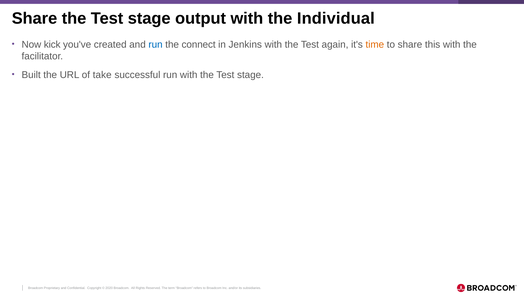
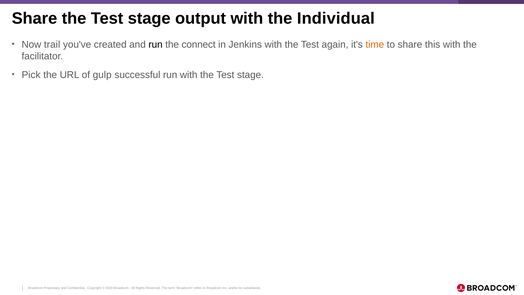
kick: kick -> trail
run at (156, 45) colour: blue -> black
Built: Built -> Pick
take: take -> gulp
